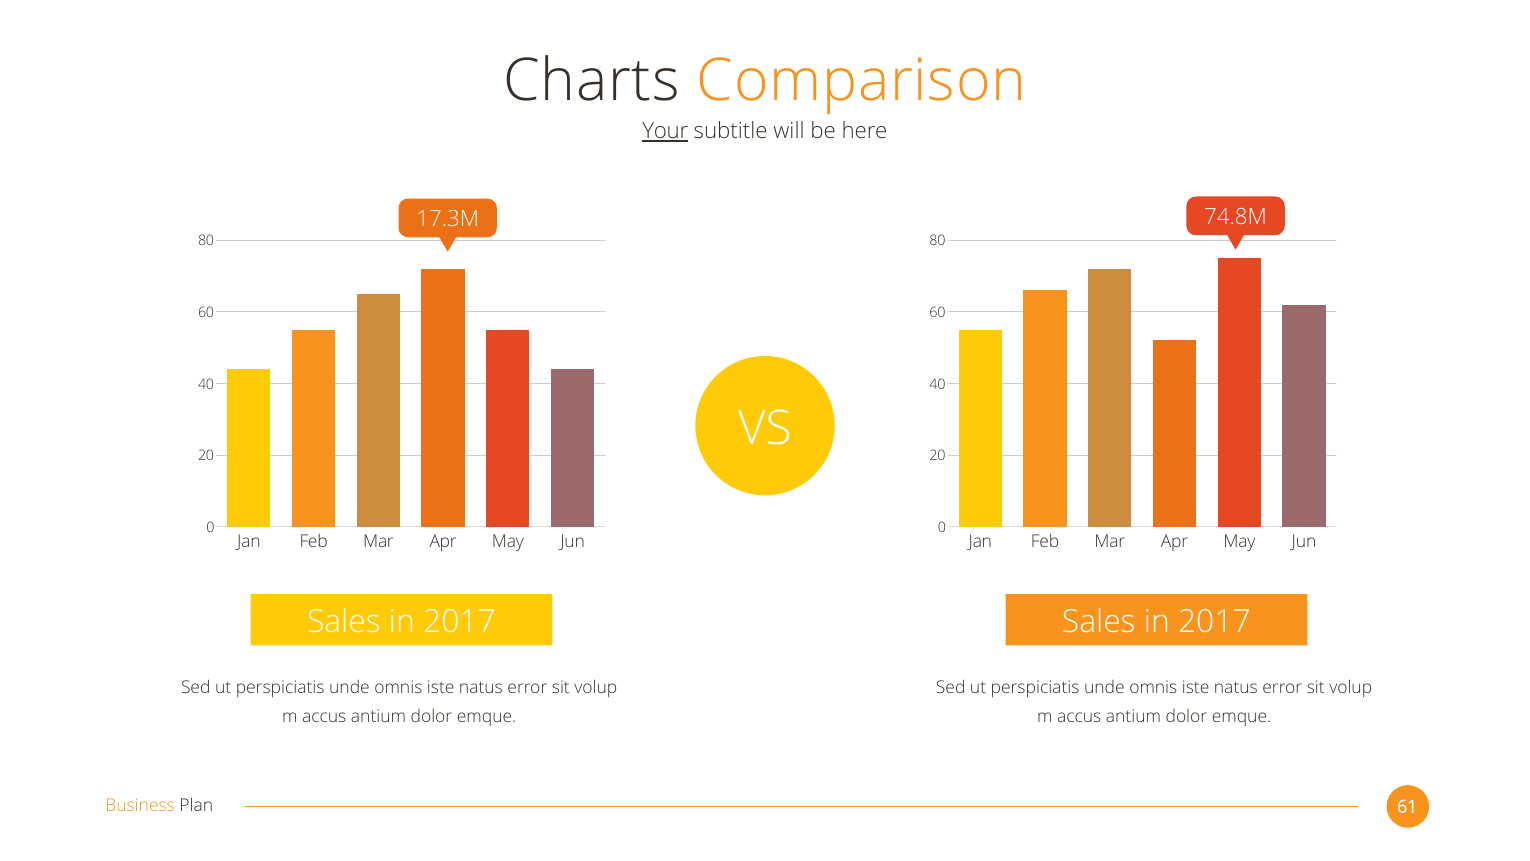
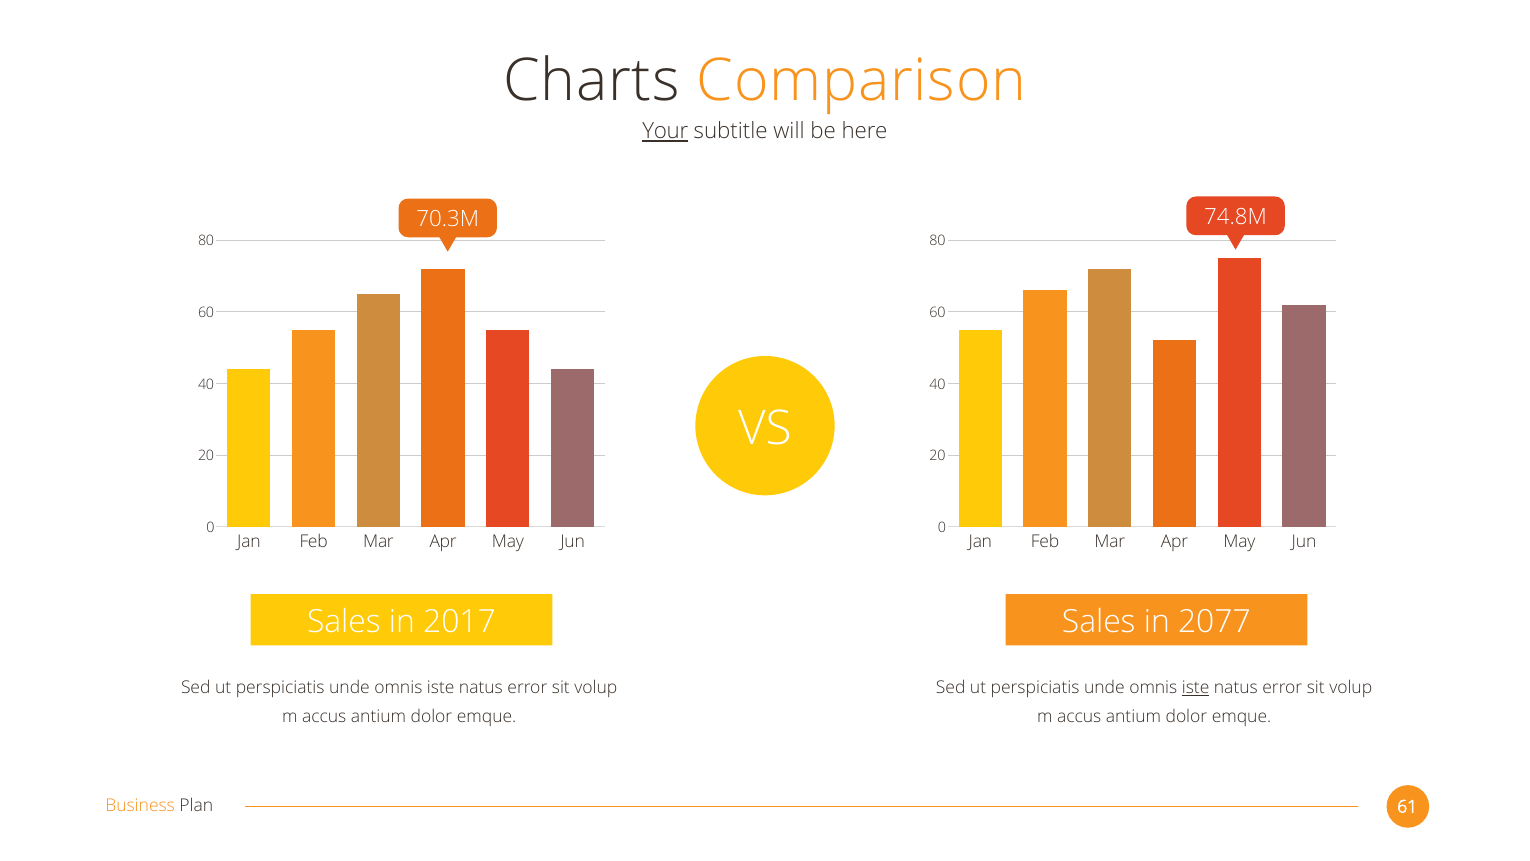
17.3M: 17.3M -> 70.3M
2017 at (1214, 622): 2017 -> 2077
iste at (1196, 687) underline: none -> present
